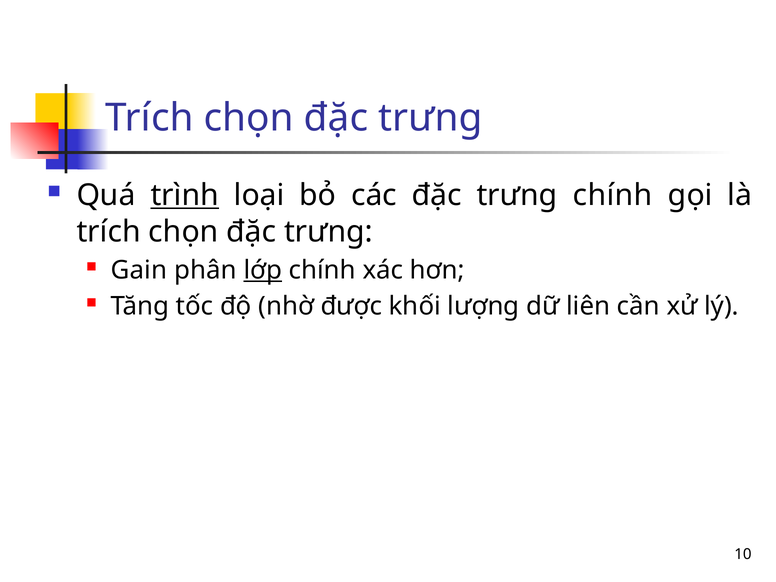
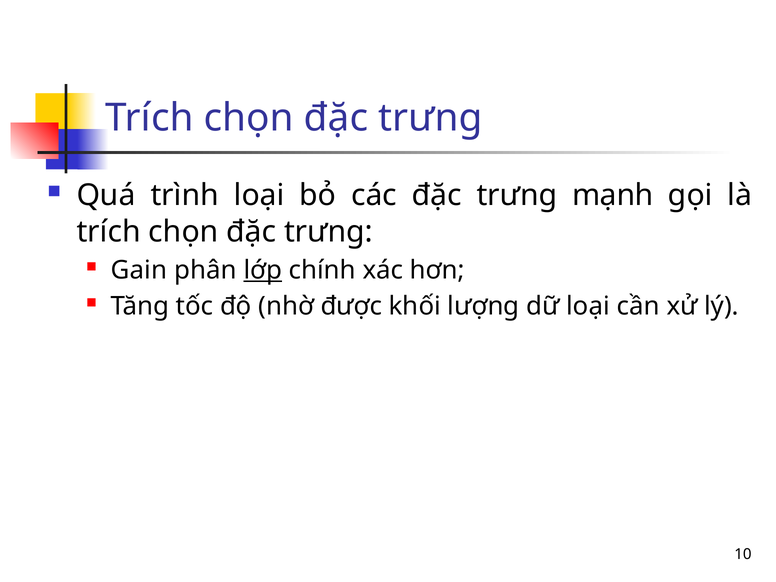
trình underline: present -> none
trưng chính: chính -> mạnh
dữ liên: liên -> loại
